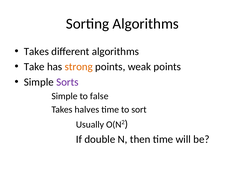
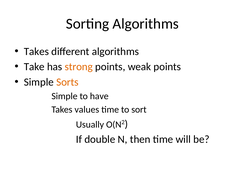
Sorts colour: purple -> orange
false: false -> have
halves: halves -> values
